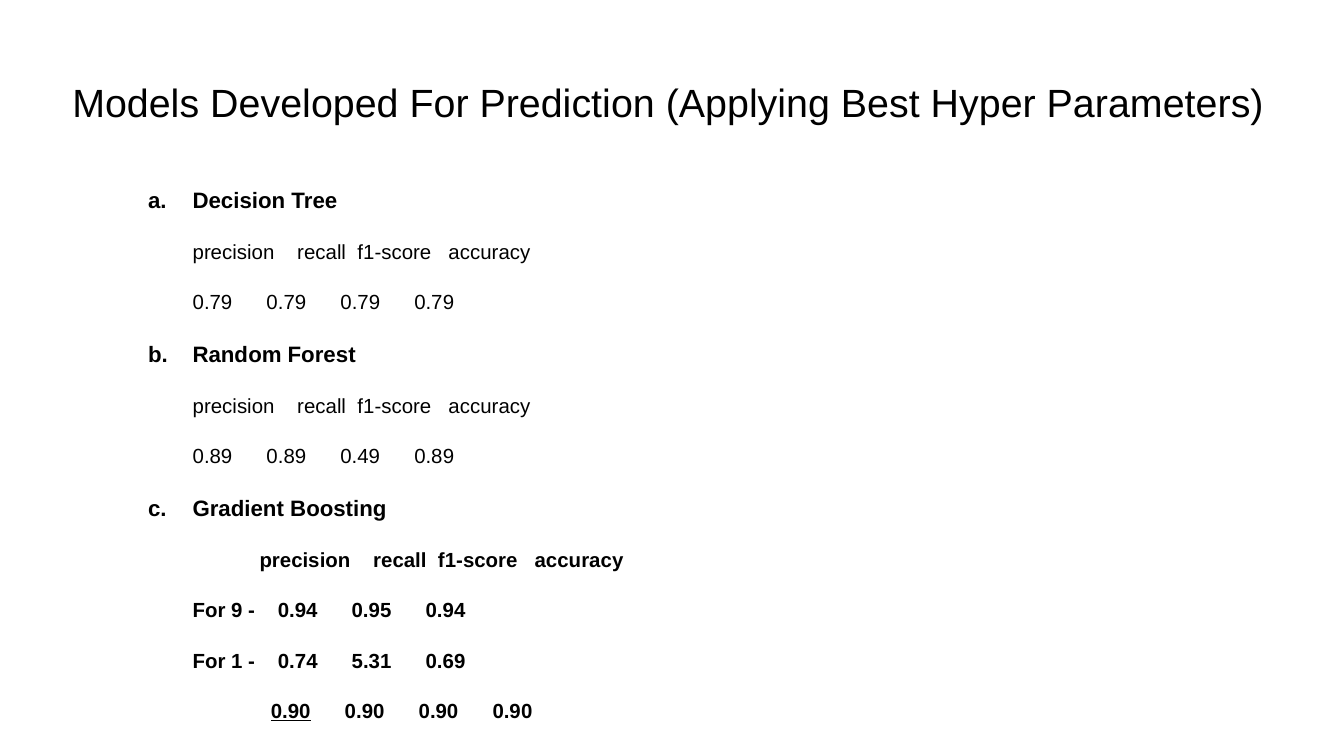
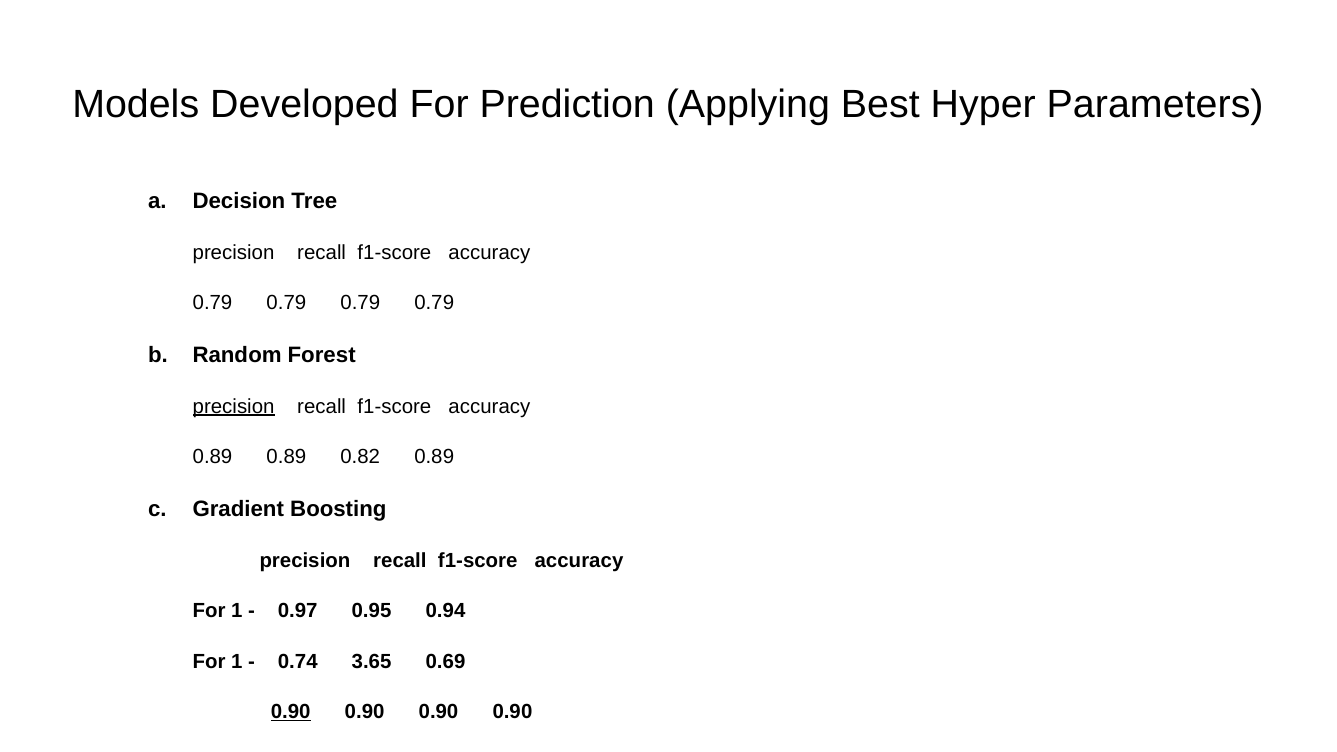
precision at (234, 406) underline: none -> present
0.49: 0.49 -> 0.82
9 at (237, 611): 9 -> 1
0.94 at (298, 611): 0.94 -> 0.97
5.31: 5.31 -> 3.65
